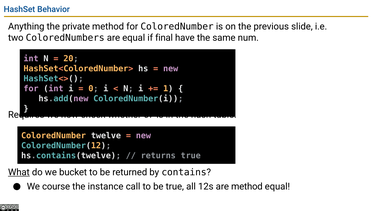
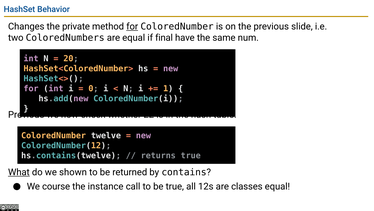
Anything: Anything -> Changes
for at (132, 26) underline: none -> present
Requires at (26, 114): Requires -> Previous
67: 67 -> 22
bucket: bucket -> shown
are method: method -> classes
